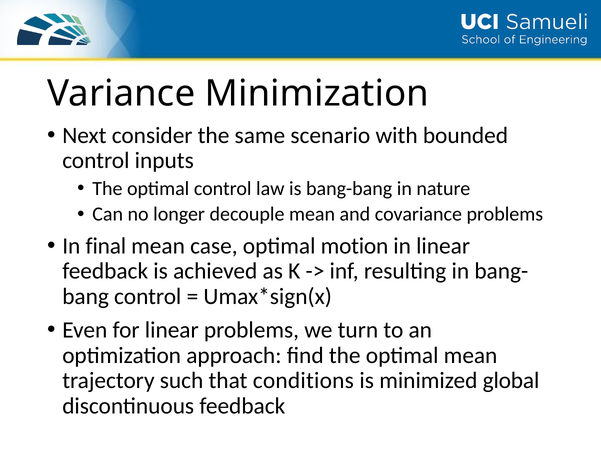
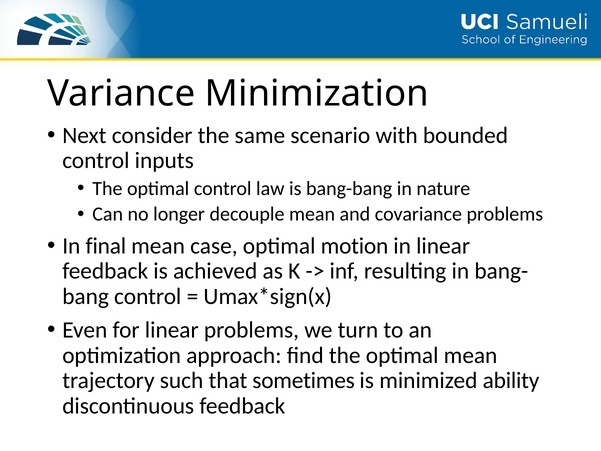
conditions: conditions -> sometimes
global: global -> ability
